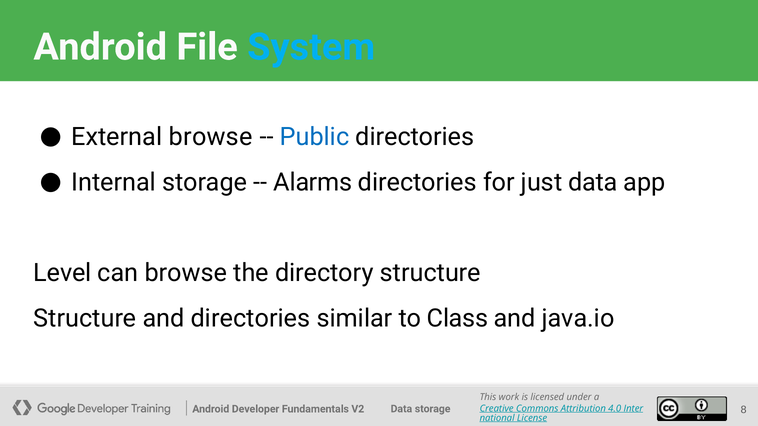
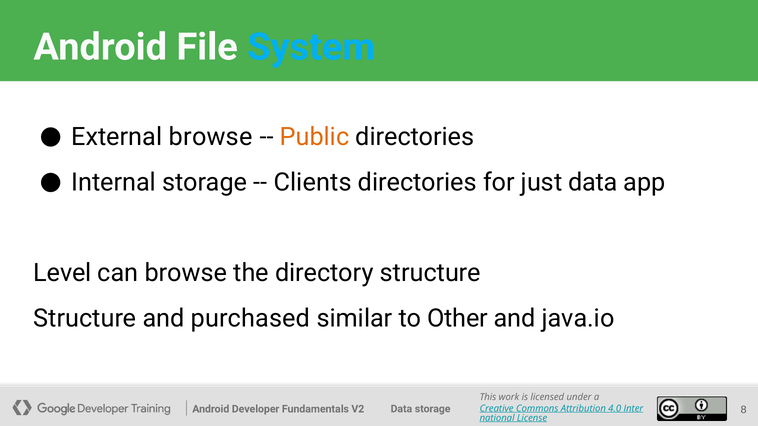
Public colour: blue -> orange
Alarms: Alarms -> Clients
and directories: directories -> purchased
Class: Class -> Other
